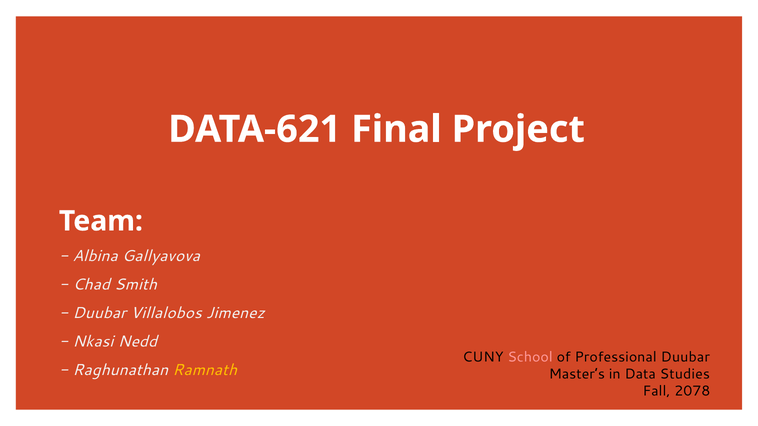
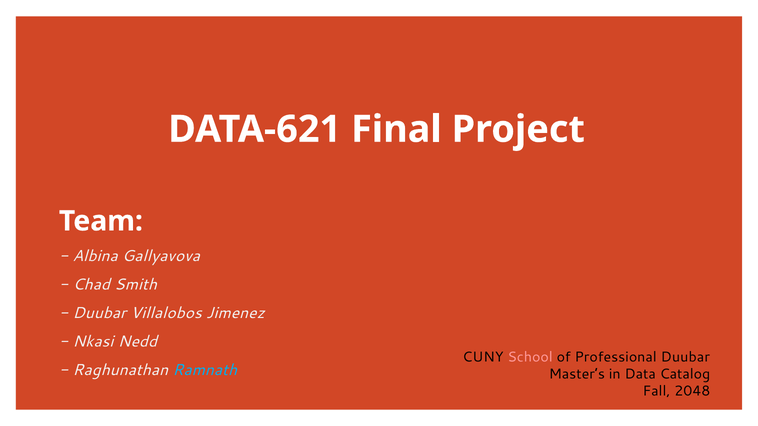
Ramnath colour: yellow -> light blue
Studies: Studies -> Catalog
2078: 2078 -> 2048
